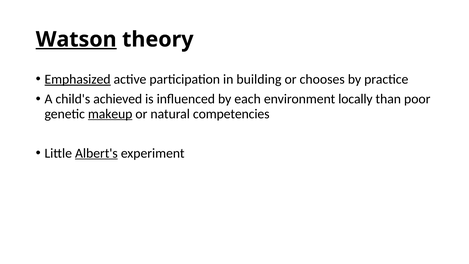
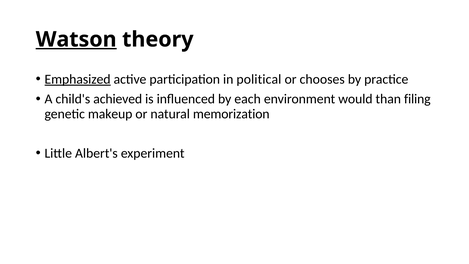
building: building -> political
locally: locally -> would
poor: poor -> filing
makeup underline: present -> none
competencies: competencies -> memorization
Albert's underline: present -> none
